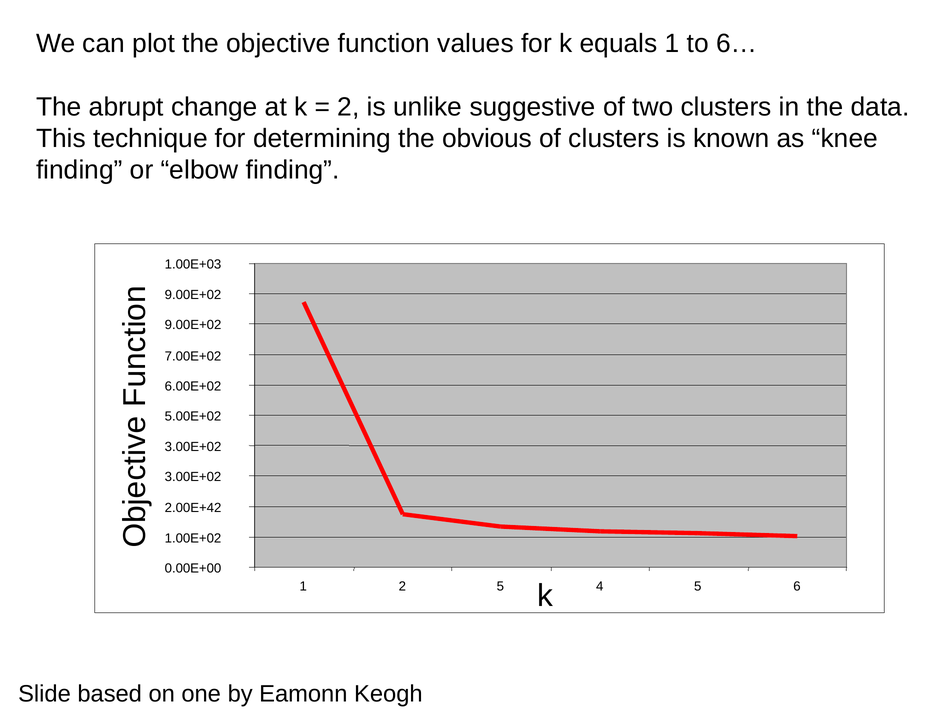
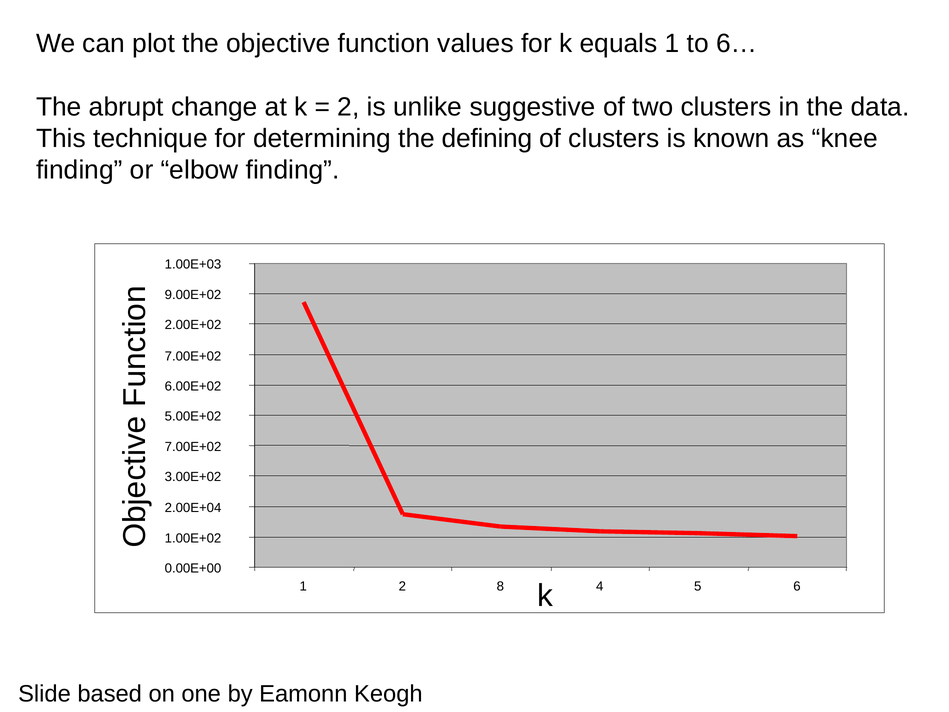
obvious: obvious -> defining
9.00E+02 at (193, 325): 9.00E+02 -> 2.00E+02
3.00E+02 at (193, 447): 3.00E+02 -> 7.00E+02
2.00E+42: 2.00E+42 -> 2.00E+04
2 5: 5 -> 8
